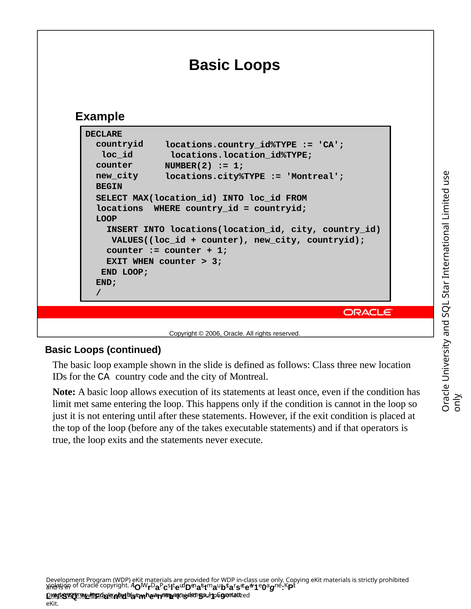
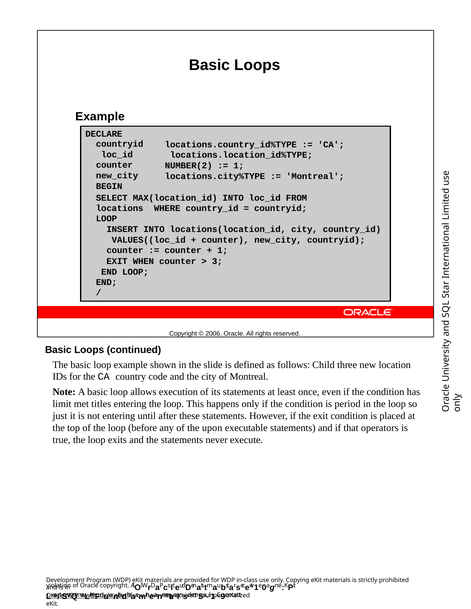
Class: Class -> Child
same: same -> titles
cannot: cannot -> period
takes: takes -> upon
